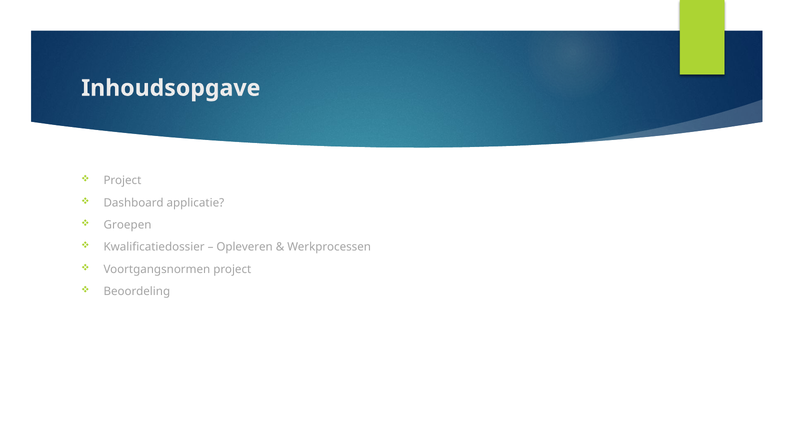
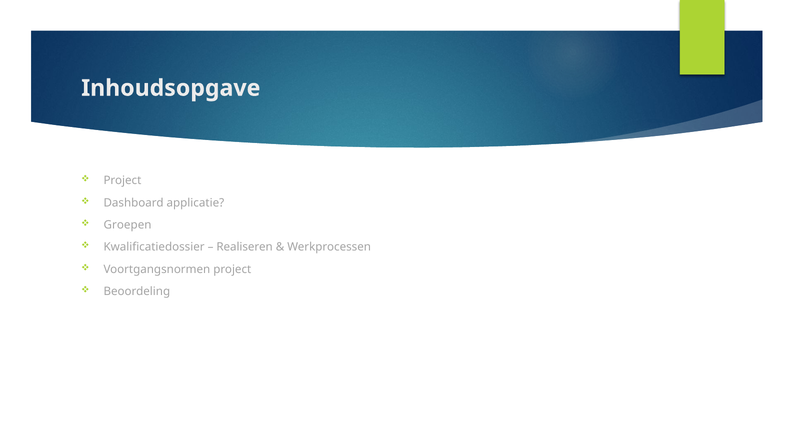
Opleveren: Opleveren -> Realiseren
